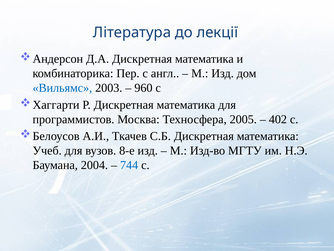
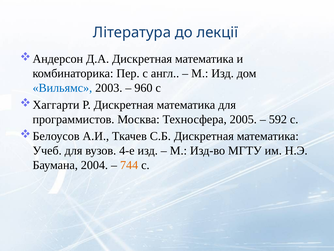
402: 402 -> 592
8-е: 8-е -> 4-е
744 colour: blue -> orange
